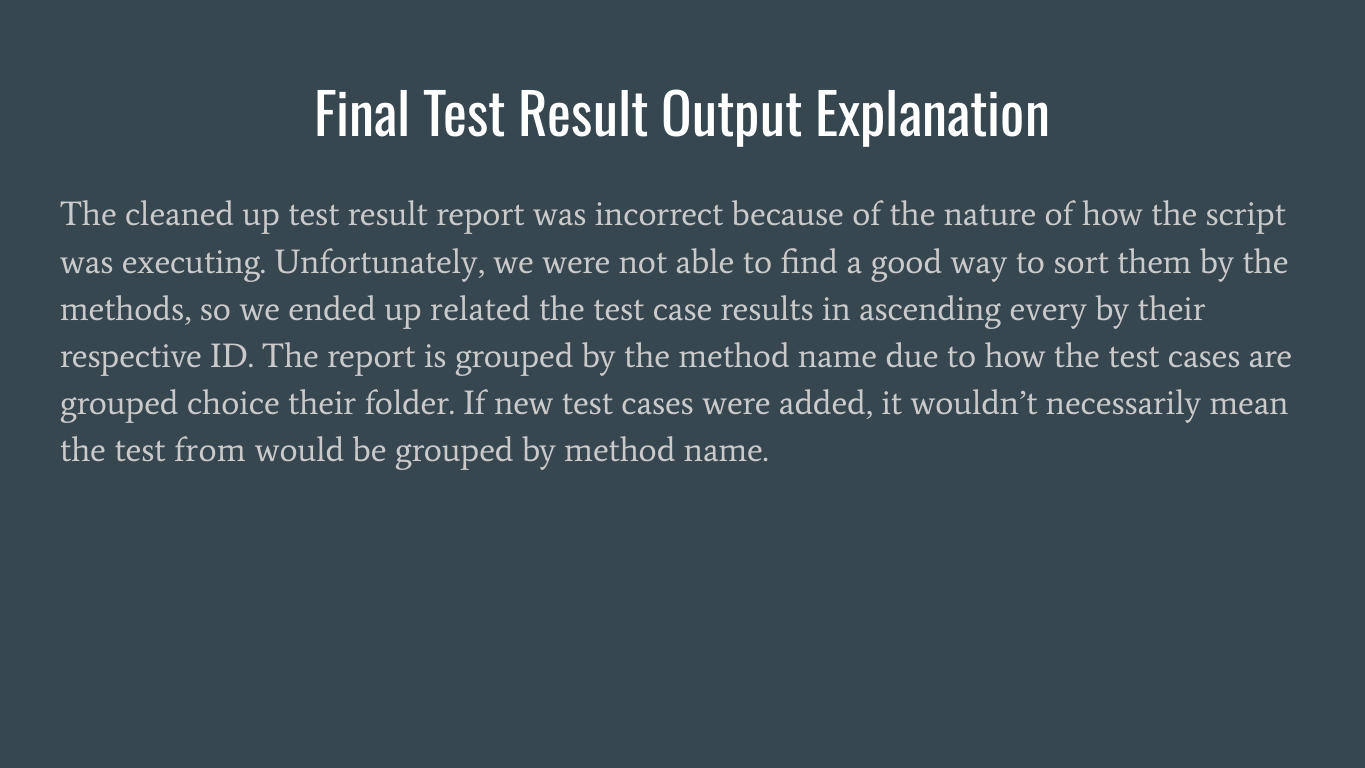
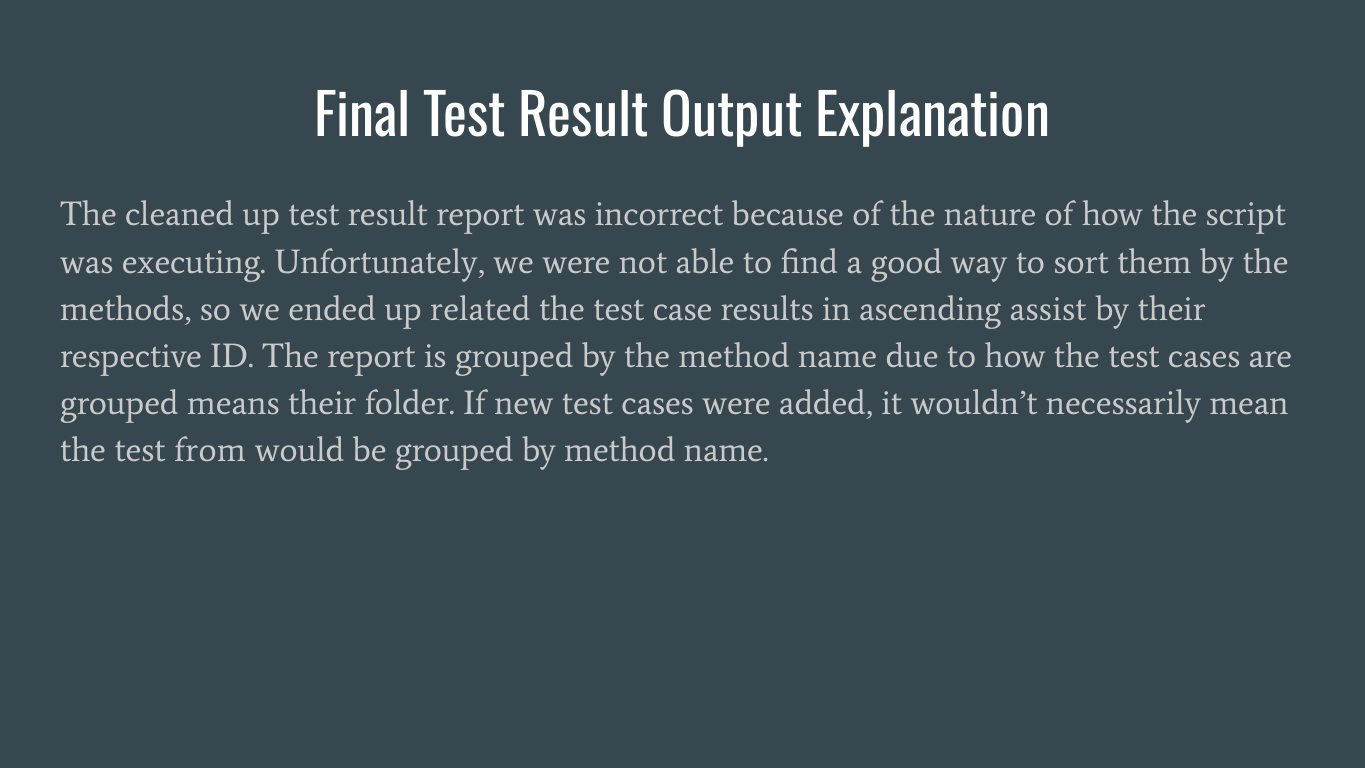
every: every -> assist
choice: choice -> means
